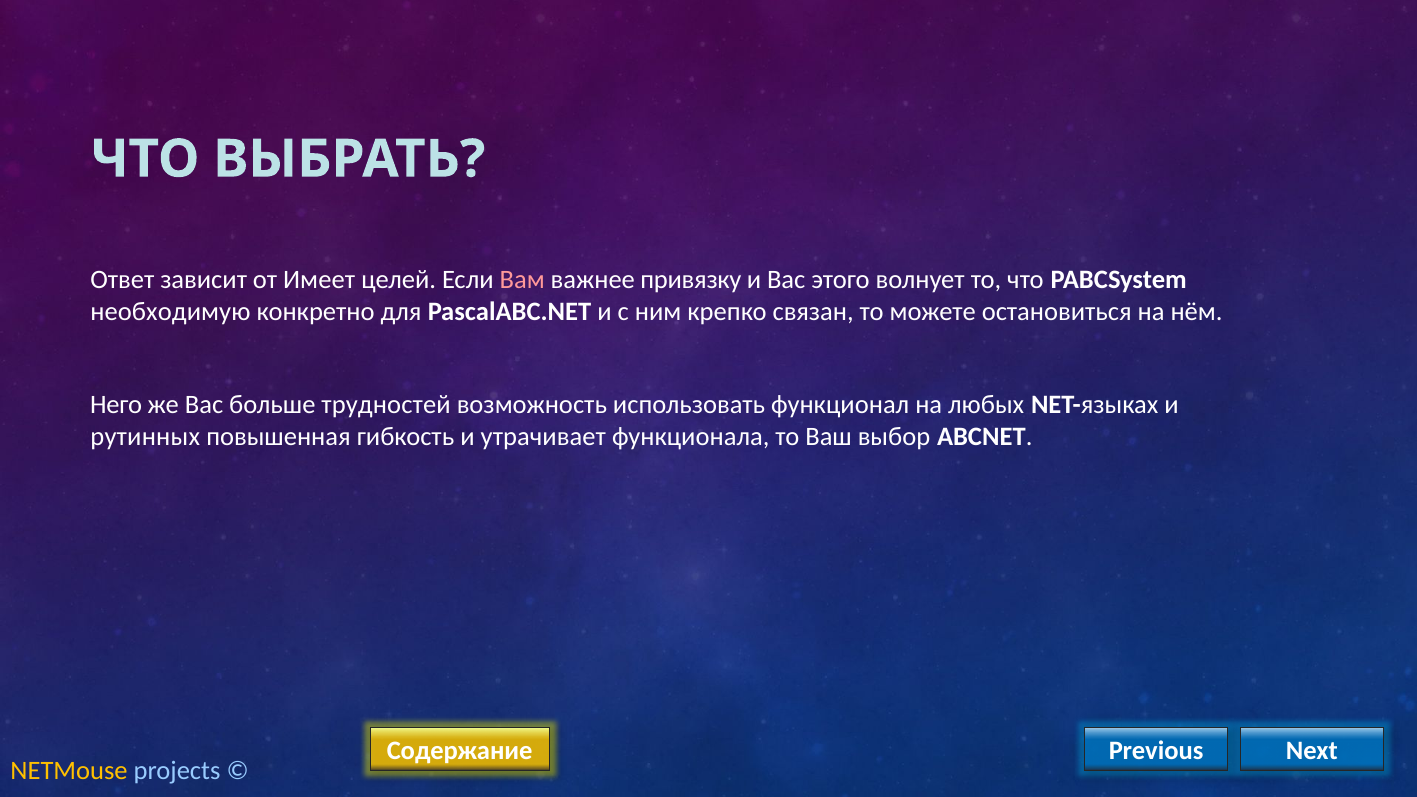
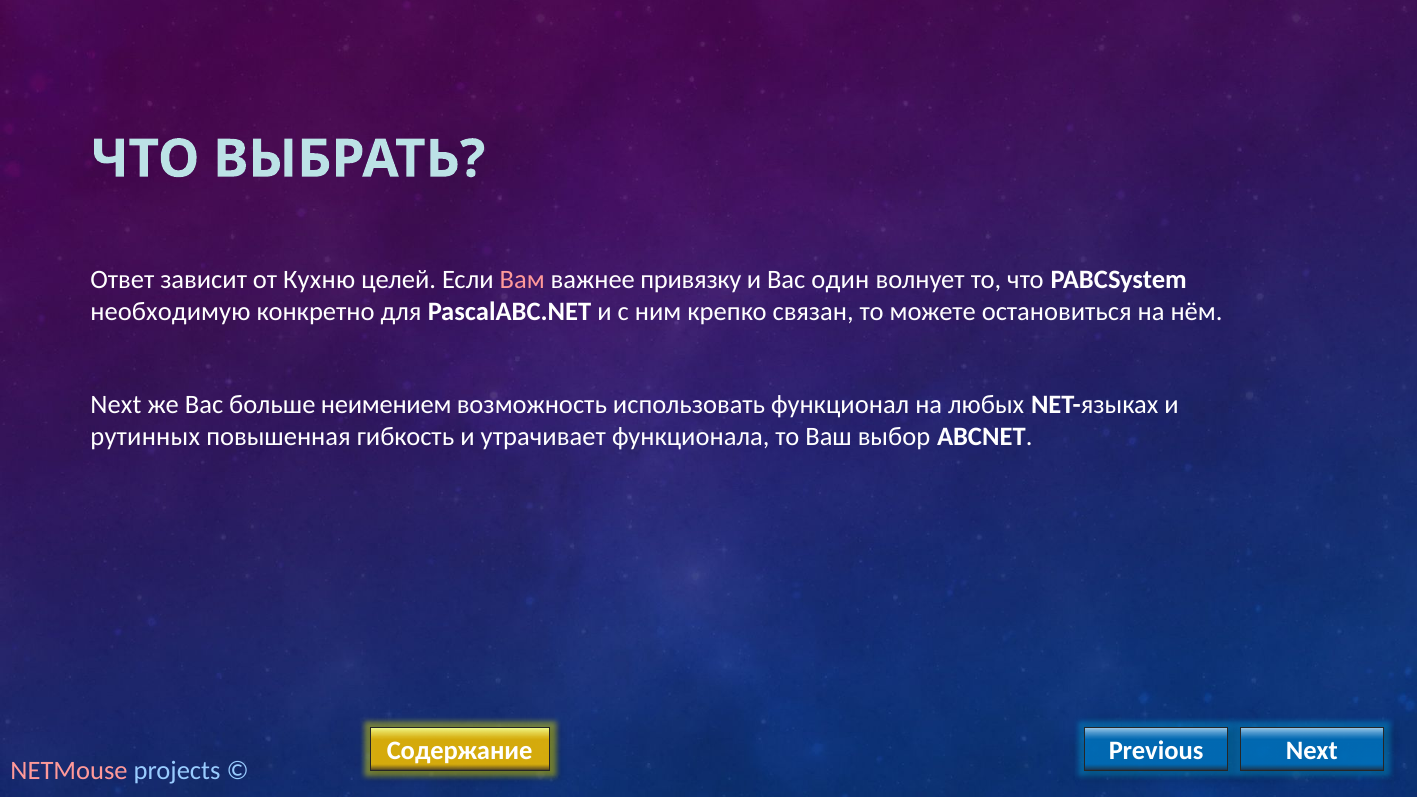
Имеет: Имеет -> Кухню
этого: этого -> один
Него at (116, 405): Него -> Next
трудностей: трудностей -> неимением
NETMouse colour: yellow -> pink
